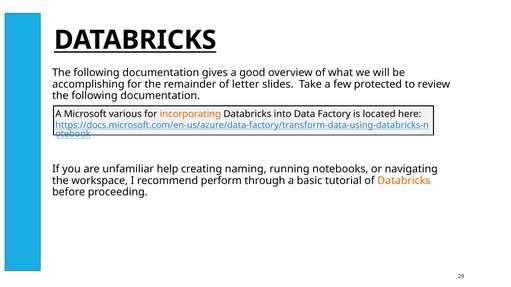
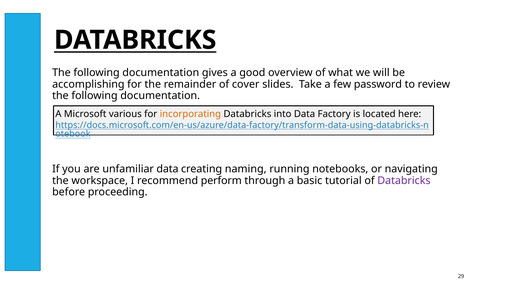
letter: letter -> cover
protected: protected -> password
unfamiliar help: help -> data
Databricks at (404, 181) colour: orange -> purple
